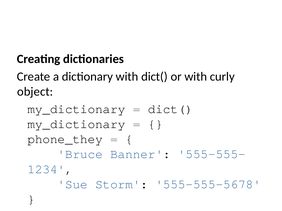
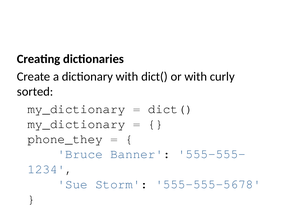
object: object -> sorted
